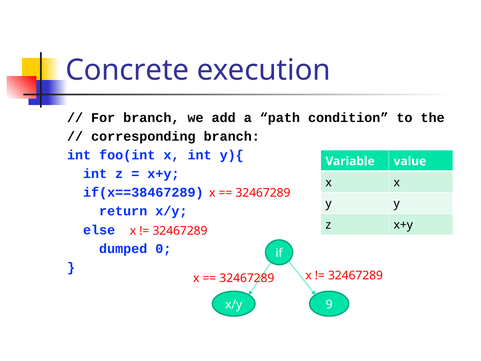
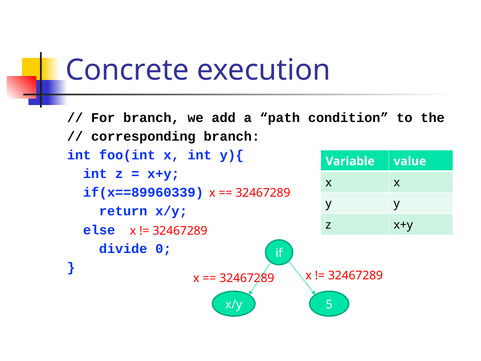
if(x==38467289: if(x==38467289 -> if(x==89960339
dumped: dumped -> divide
9: 9 -> 5
